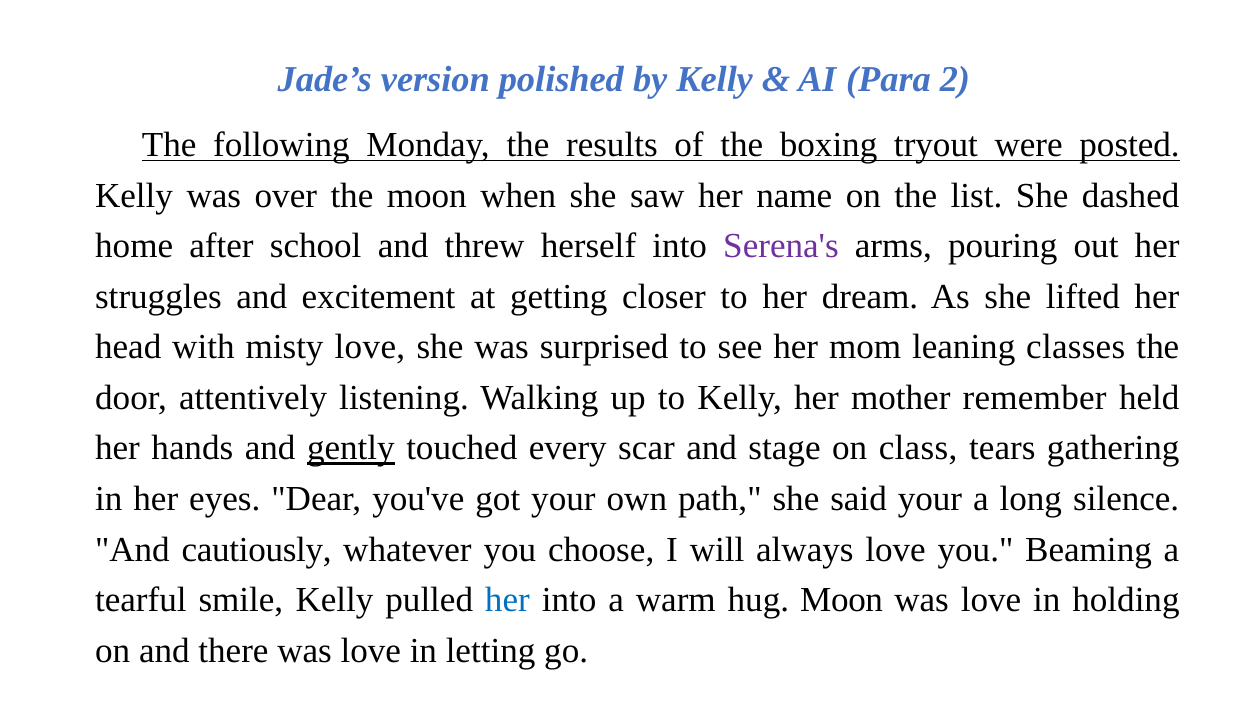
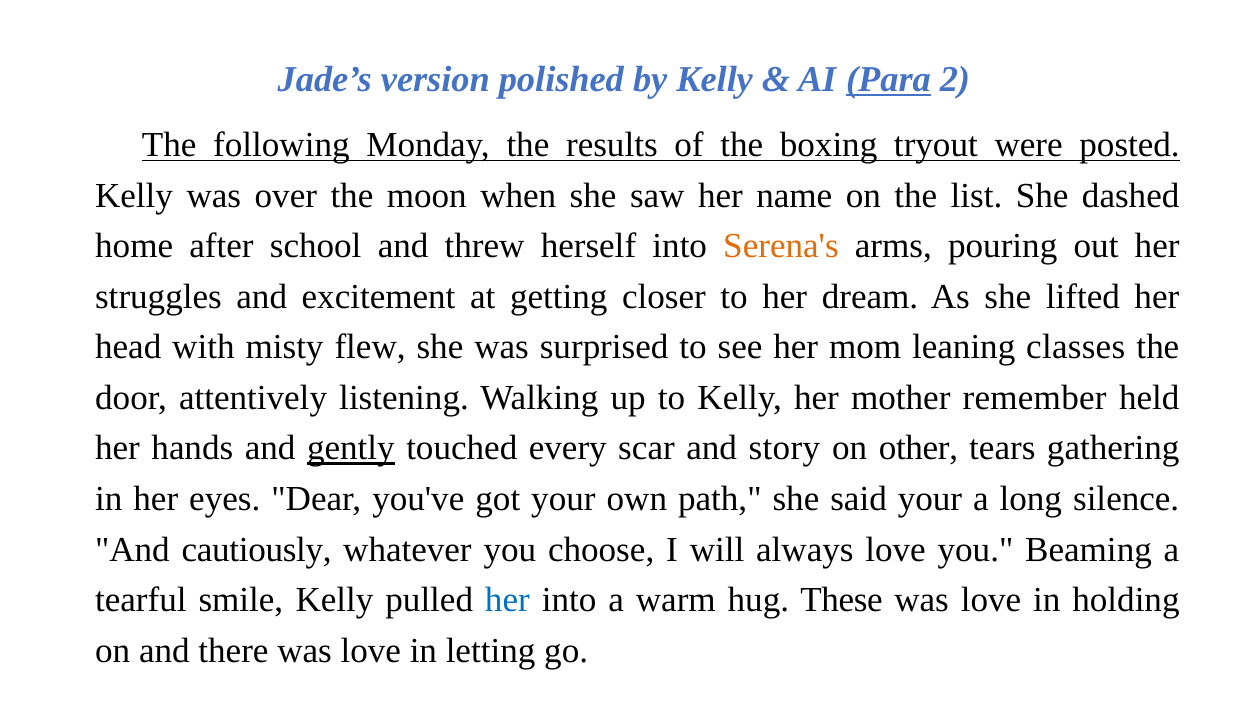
Para underline: none -> present
Serena's colour: purple -> orange
misty love: love -> flew
stage: stage -> story
class: class -> other
hug Moon: Moon -> These
